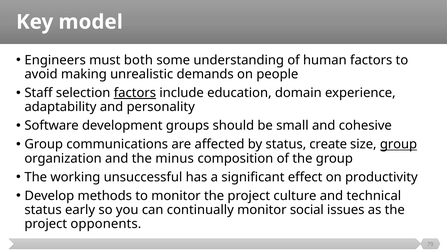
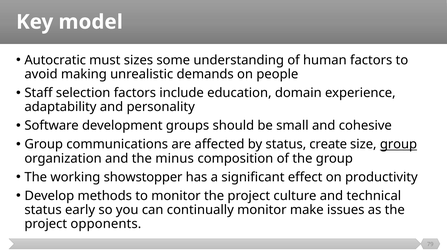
Engineers: Engineers -> Autocratic
both: both -> sizes
factors at (135, 93) underline: present -> none
unsuccessful: unsuccessful -> showstopper
social: social -> make
